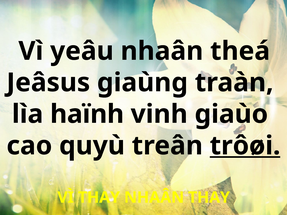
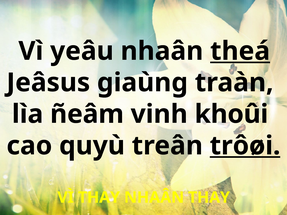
theá underline: none -> present
haïnh: haïnh -> ñeâm
giaùo: giaùo -> khoûi
